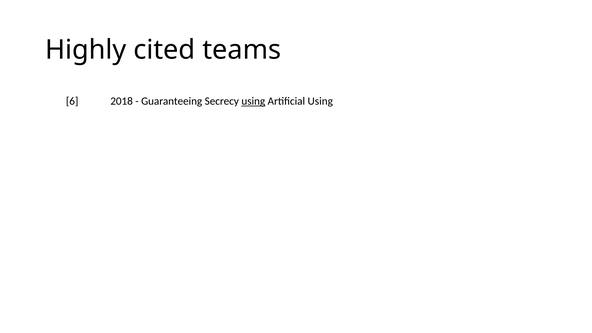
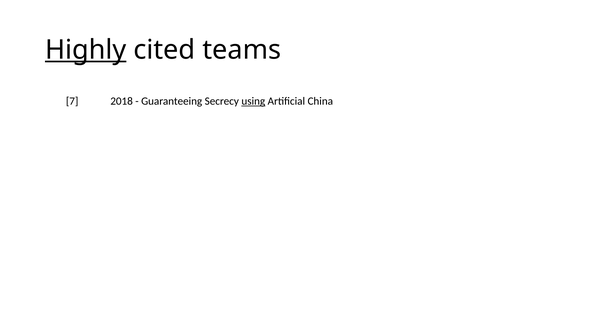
Highly underline: none -> present
6: 6 -> 7
Artificial Using: Using -> China
